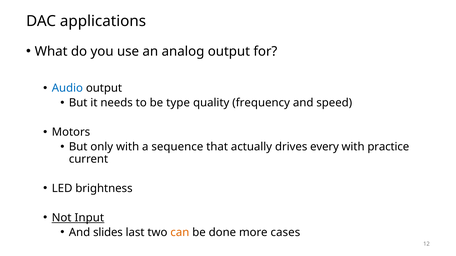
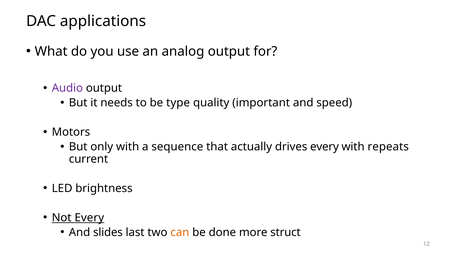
Audio colour: blue -> purple
frequency: frequency -> important
practice: practice -> repeats
Not Input: Input -> Every
cases: cases -> struct
